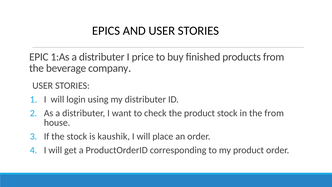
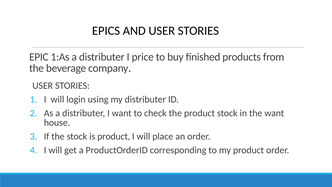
the from: from -> want
is kaushik: kaushik -> product
